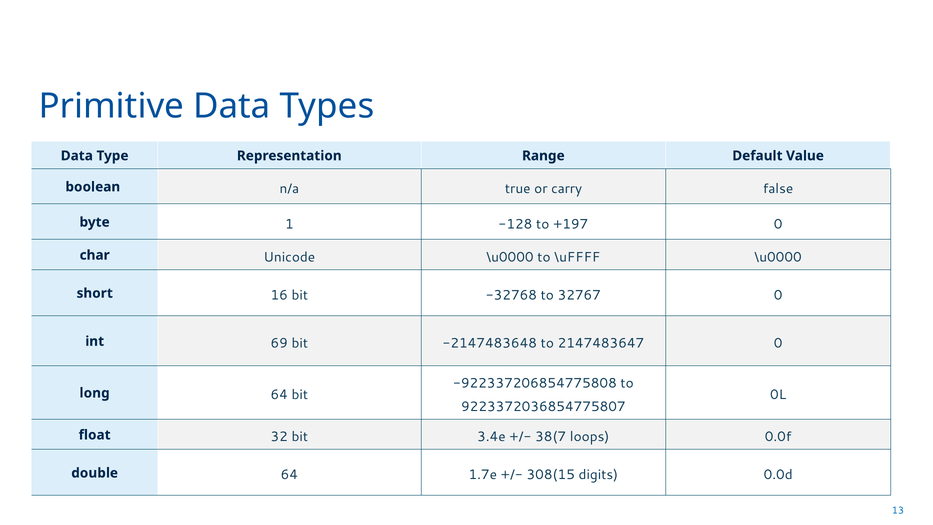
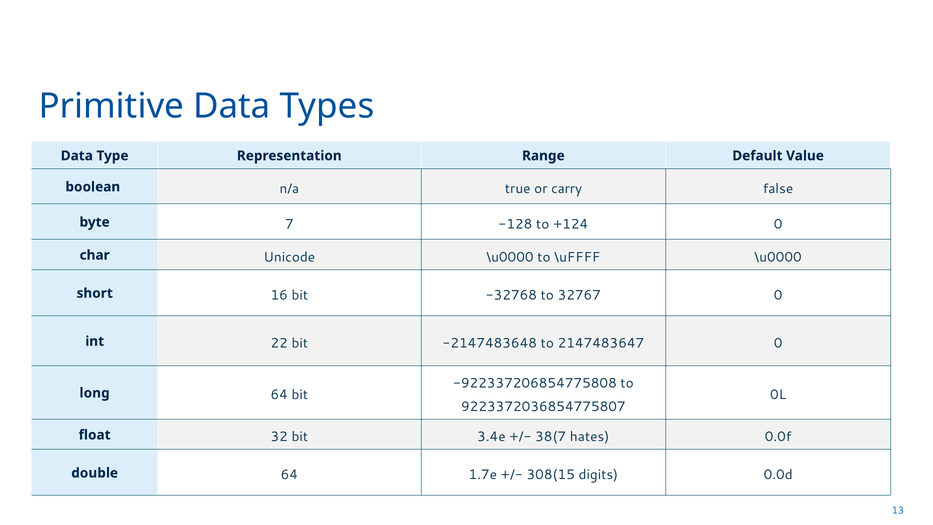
1: 1 -> 7
+197: +197 -> +124
69: 69 -> 22
loops: loops -> hates
